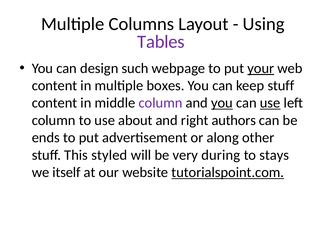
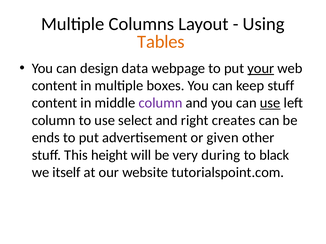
Tables colour: purple -> orange
such: such -> data
you at (222, 103) underline: present -> none
about: about -> select
authors: authors -> creates
along: along -> given
styled: styled -> height
stays: stays -> black
tutorialspoint.com underline: present -> none
